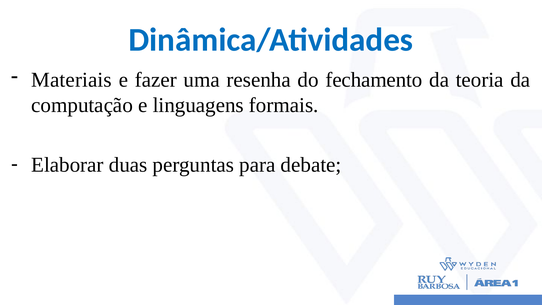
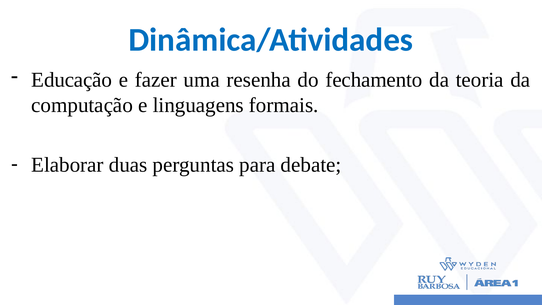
Materiais: Materiais -> Educação
